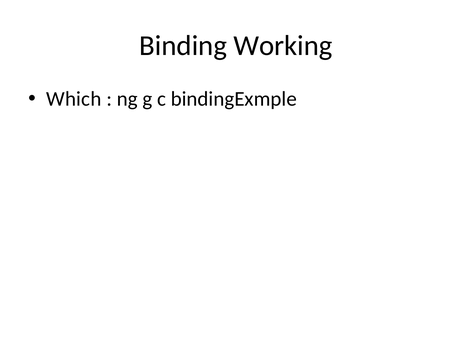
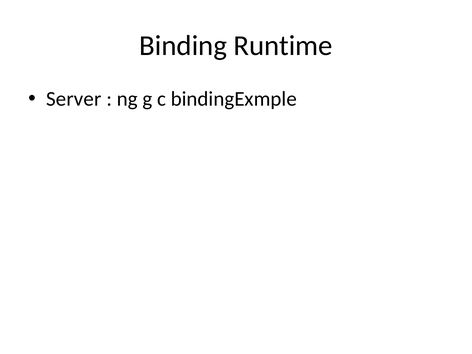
Working: Working -> Runtime
Which: Which -> Server
